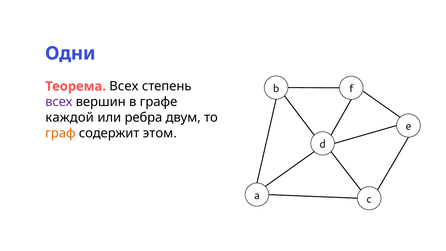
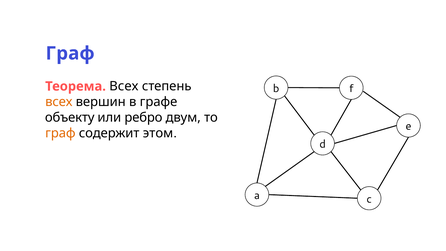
Одни at (70, 53): Одни -> Граф
всех at (59, 102) colour: purple -> orange
каждой: каждой -> объекту
ребра: ребра -> ребро
